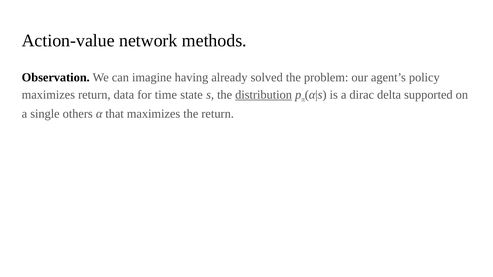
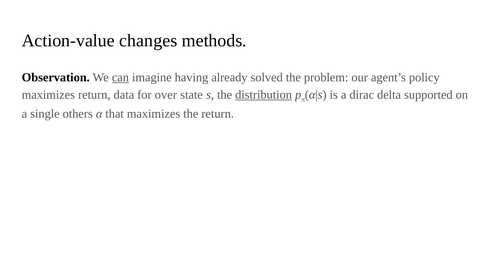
network: network -> changes
can underline: none -> present
time: time -> over
